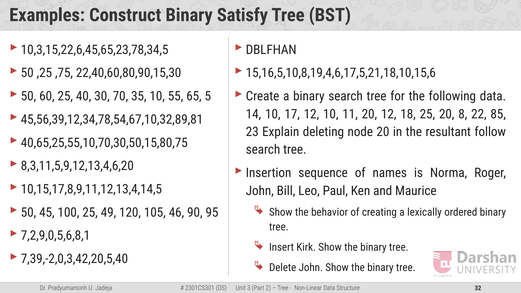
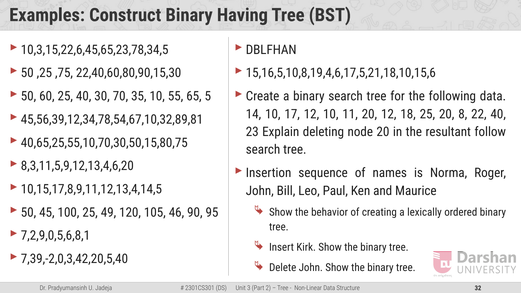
Satisfy: Satisfy -> Having
22 85: 85 -> 40
